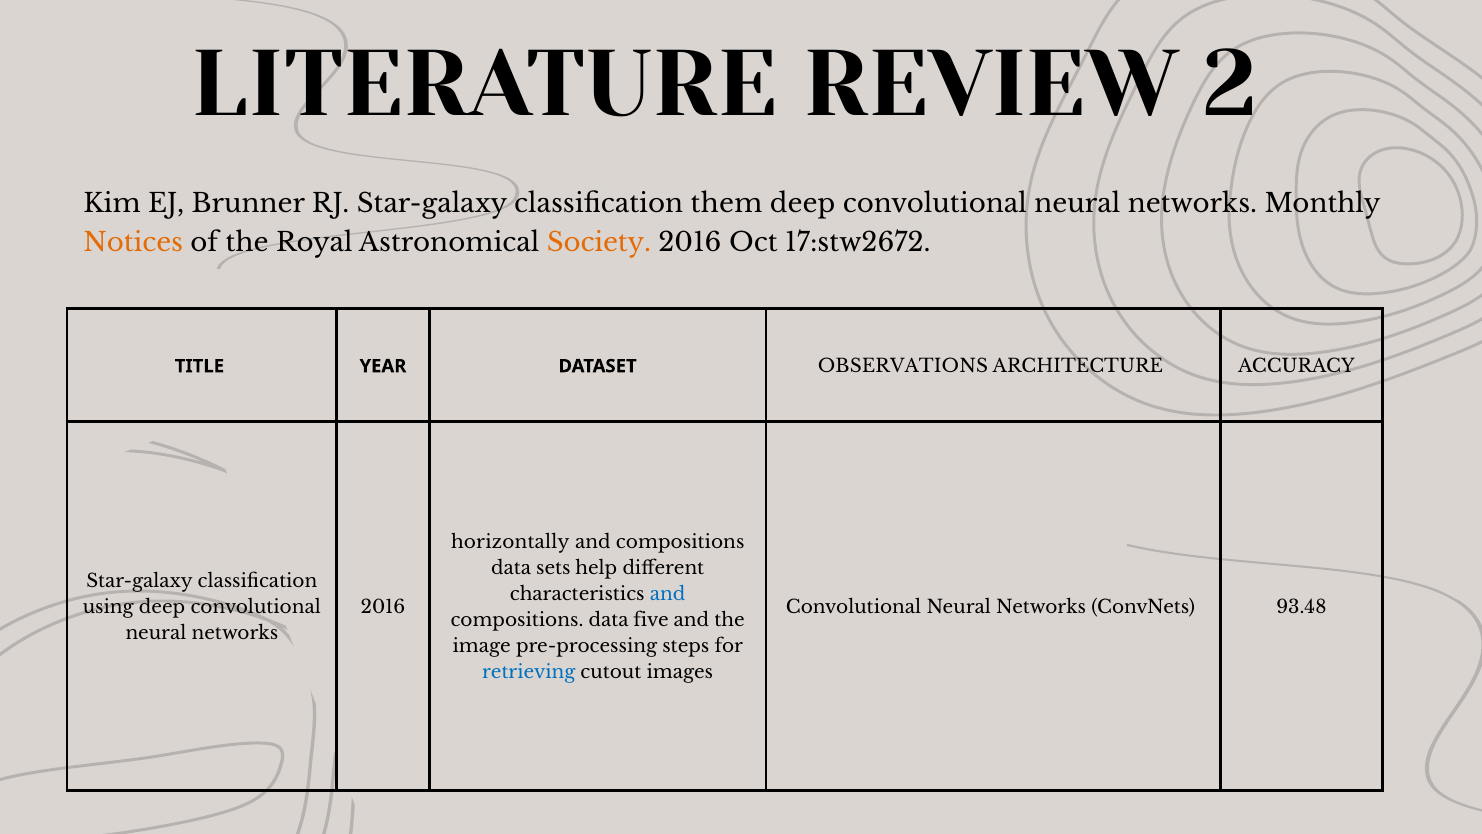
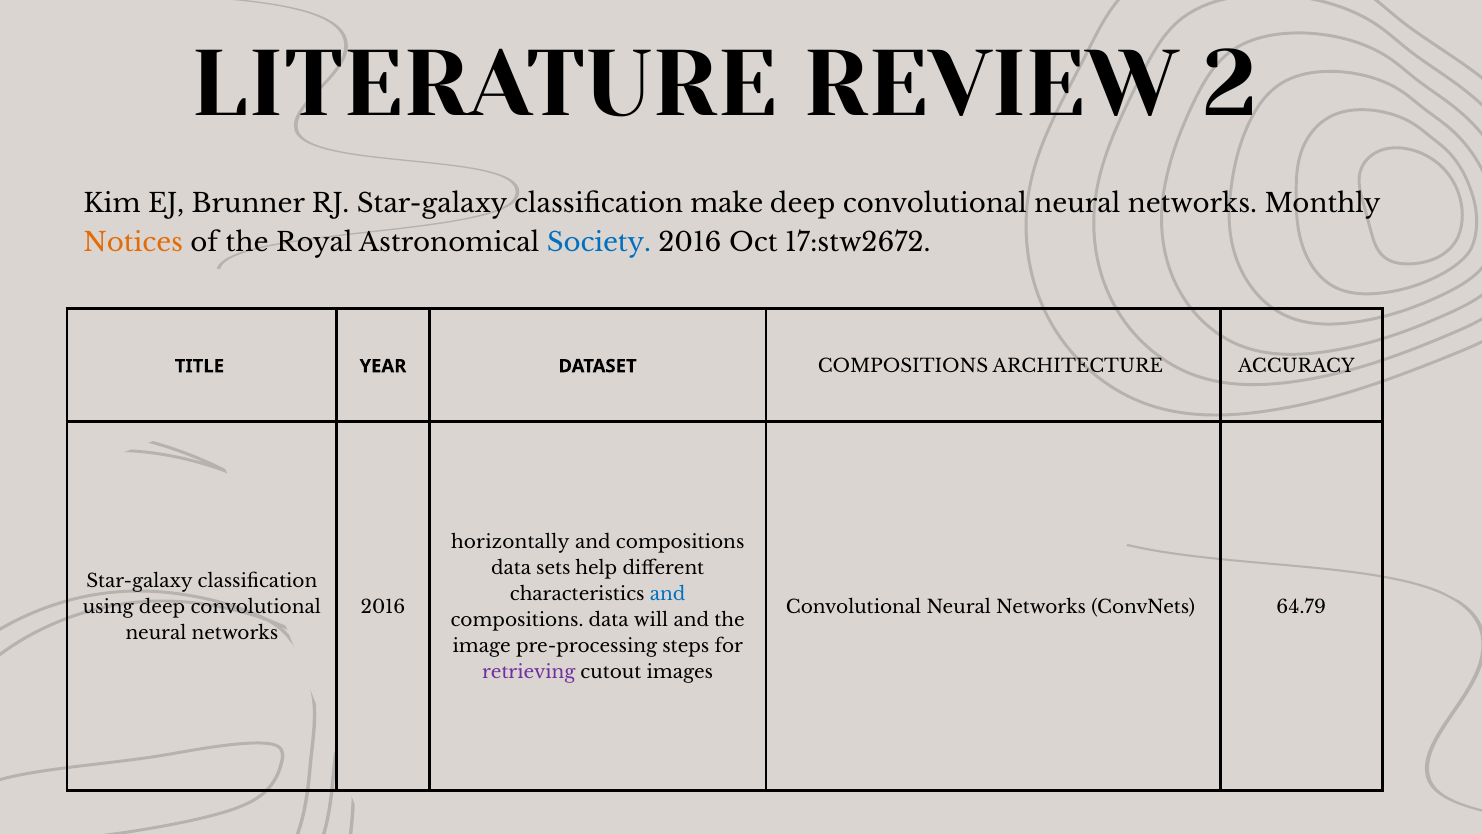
them: them -> make
Society colour: orange -> blue
DATASET OBSERVATIONS: OBSERVATIONS -> COMPOSITIONS
93.48: 93.48 -> 64.79
five: five -> will
retrieving colour: blue -> purple
